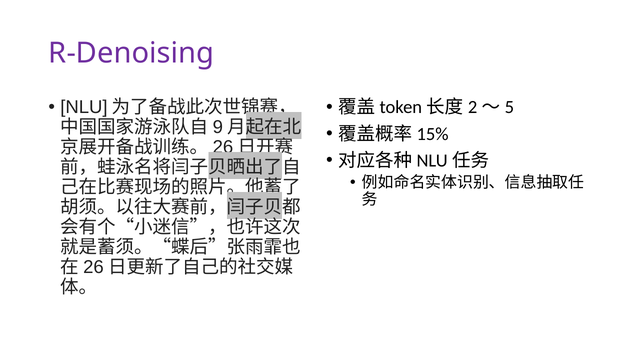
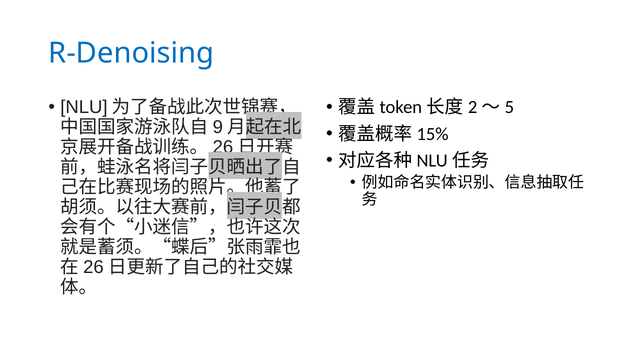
R-Denoising colour: purple -> blue
